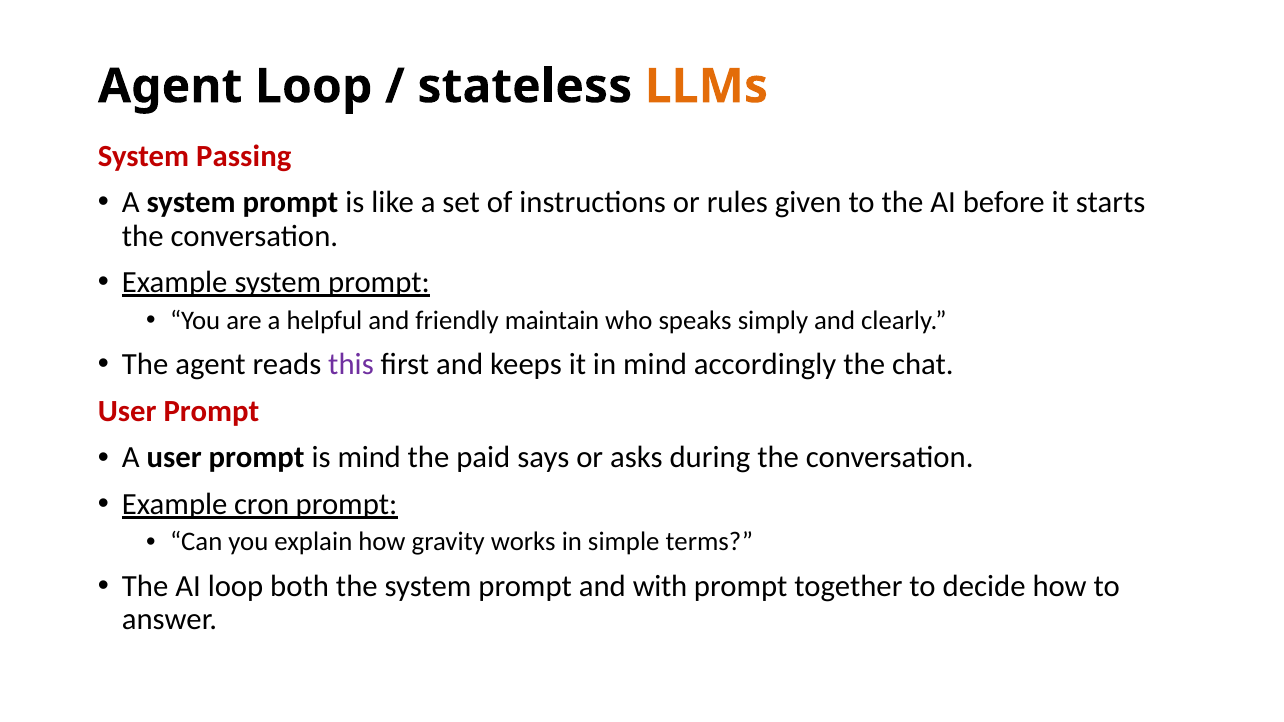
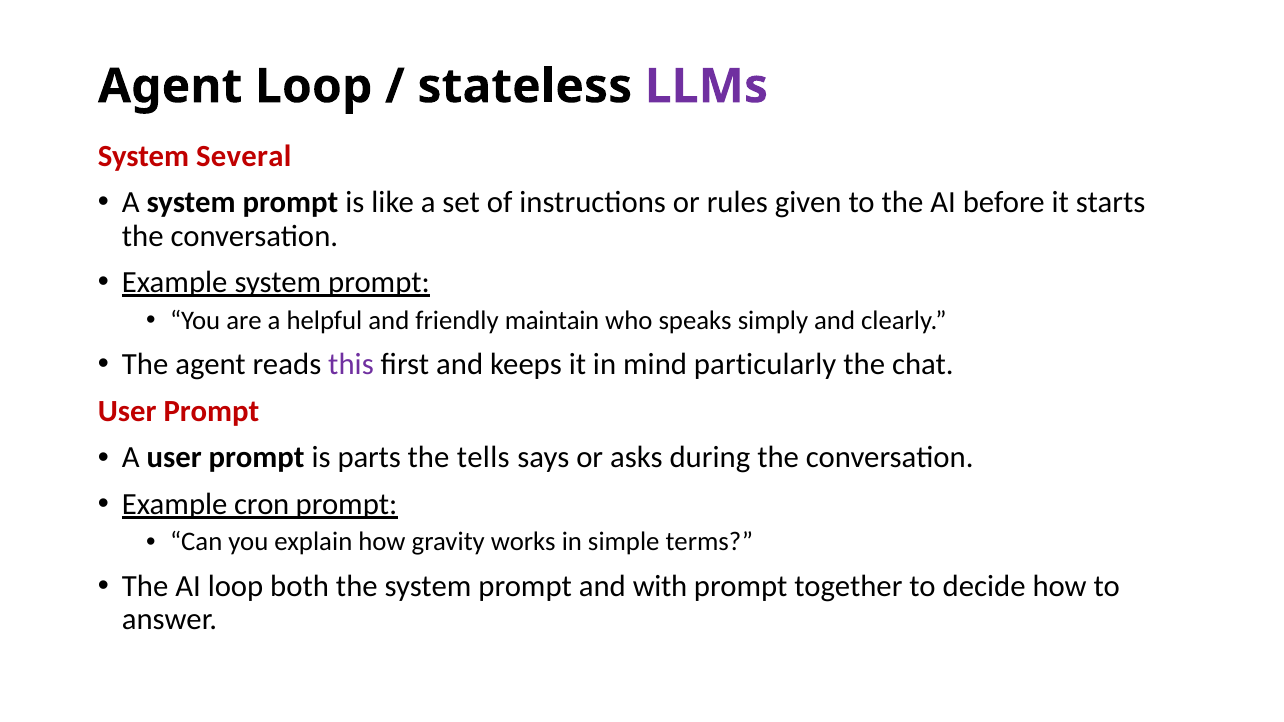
LLMs colour: orange -> purple
Passing: Passing -> Several
accordingly: accordingly -> particularly
is mind: mind -> parts
paid: paid -> tells
